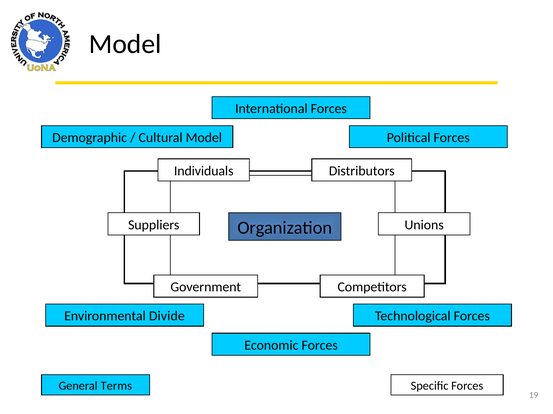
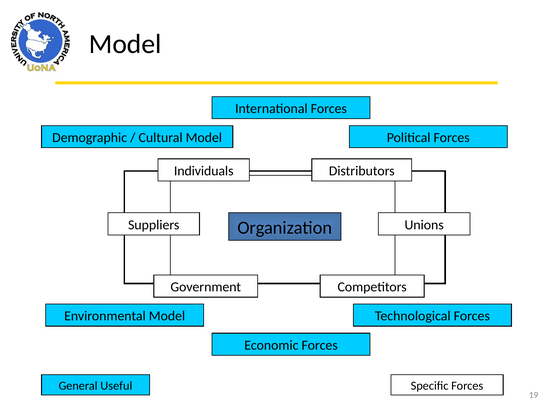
Environmental Divide: Divide -> Model
Terms: Terms -> Useful
